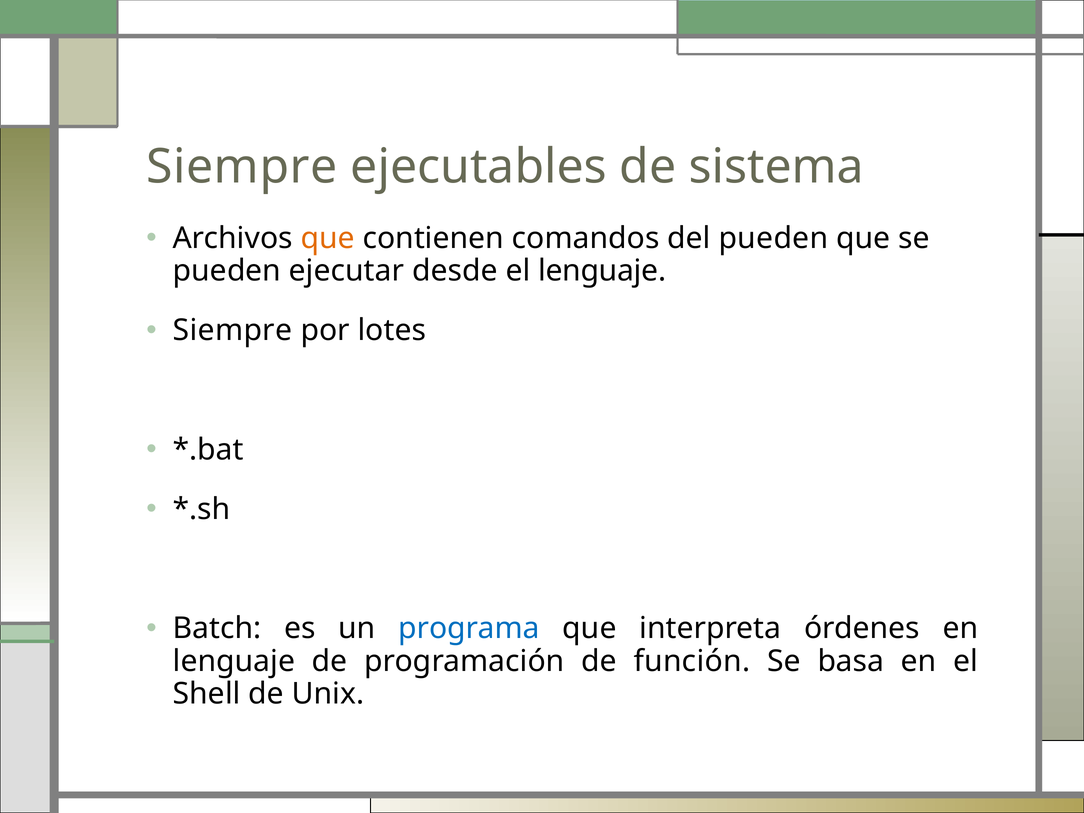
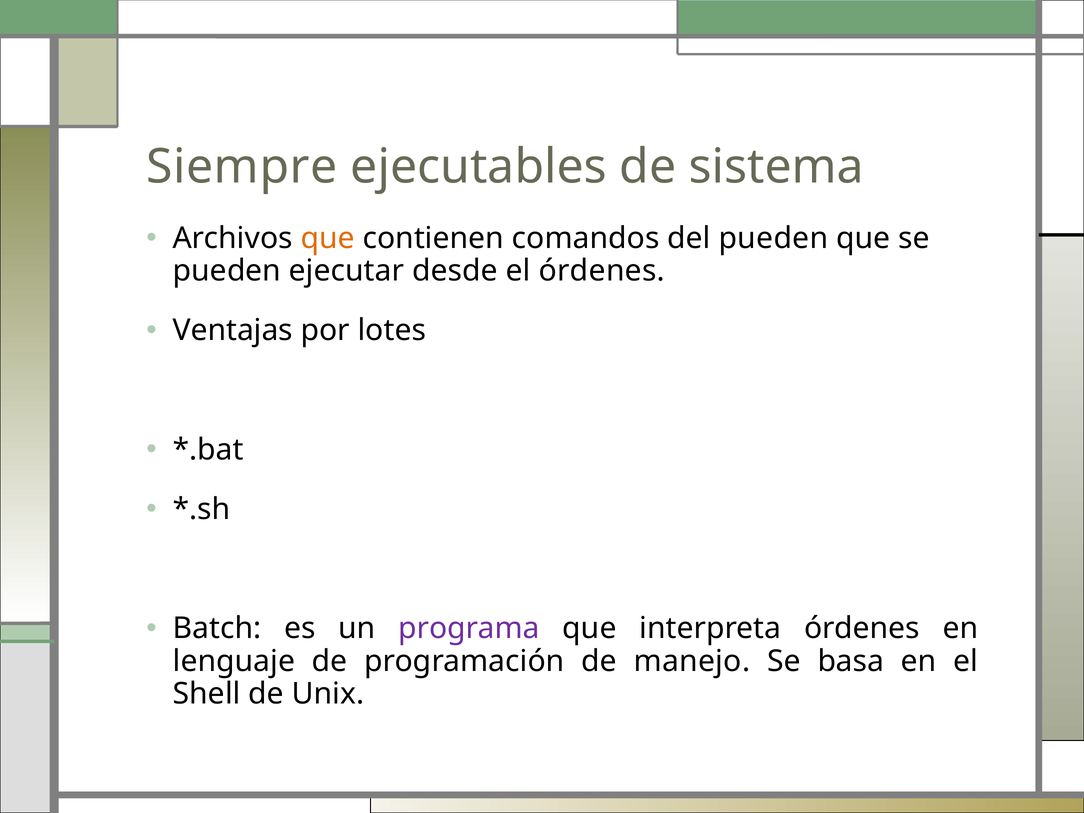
el lenguaje: lenguaje -> órdenes
Siempre at (233, 330): Siempre -> Ventajas
programa colour: blue -> purple
función: función -> manejo
